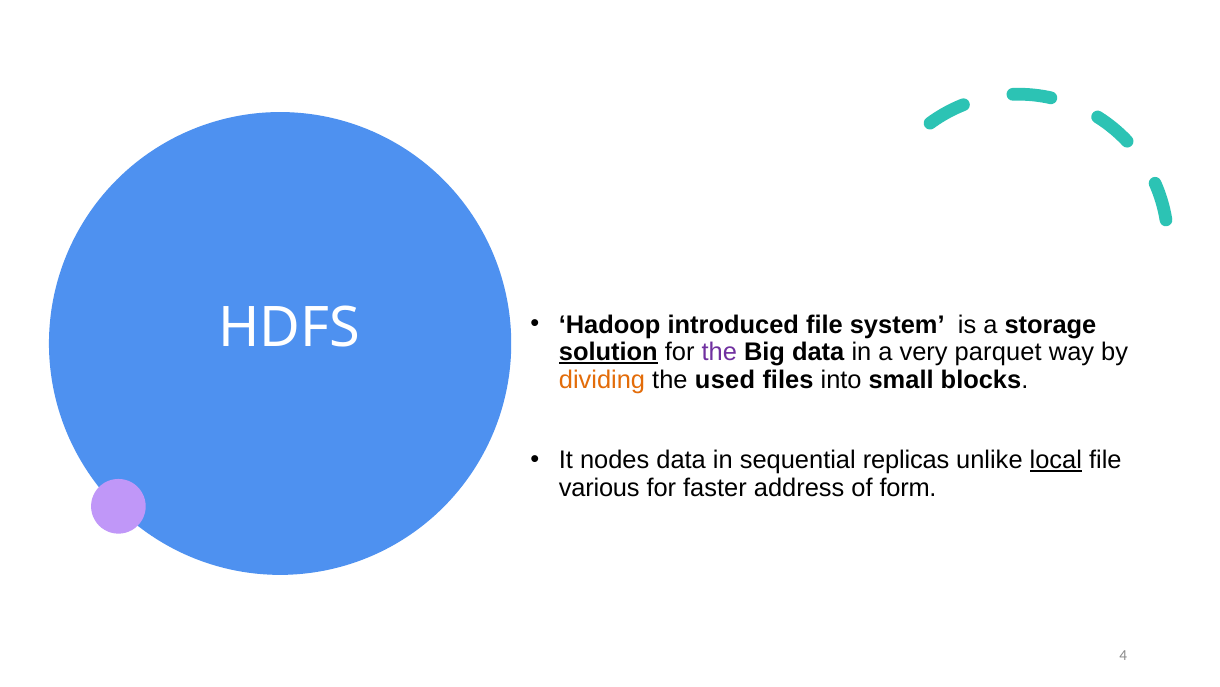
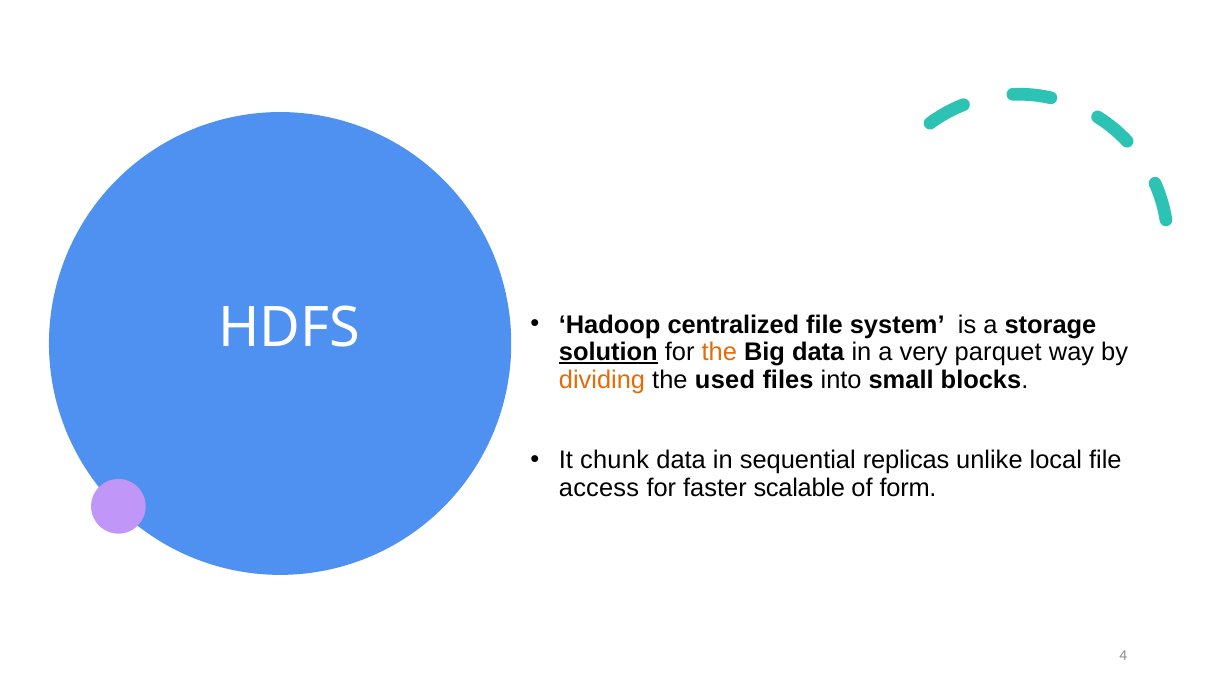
introduced: introduced -> centralized
the at (719, 352) colour: purple -> orange
nodes: nodes -> chunk
local underline: present -> none
various: various -> access
address: address -> scalable
